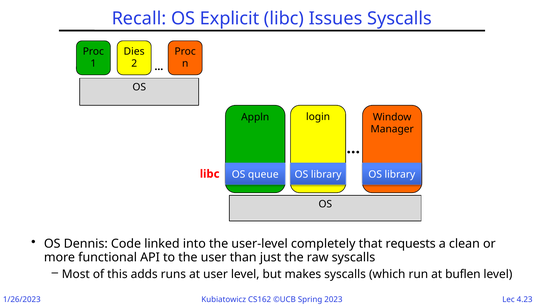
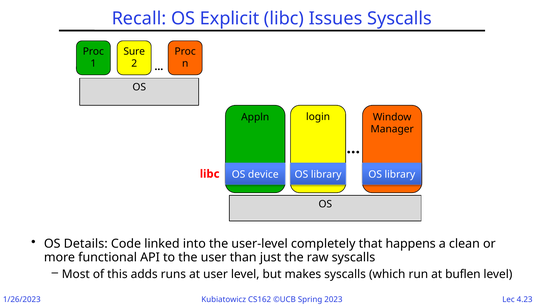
Dies: Dies -> Sure
queue: queue -> device
Dennis: Dennis -> Details
requests: requests -> happens
